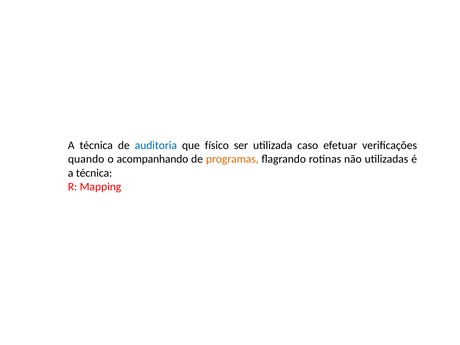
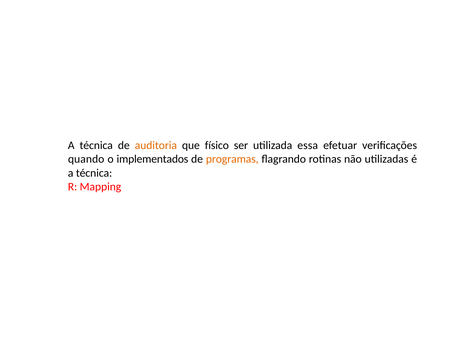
auditoria colour: blue -> orange
caso: caso -> essa
acompanhando: acompanhando -> implementados
